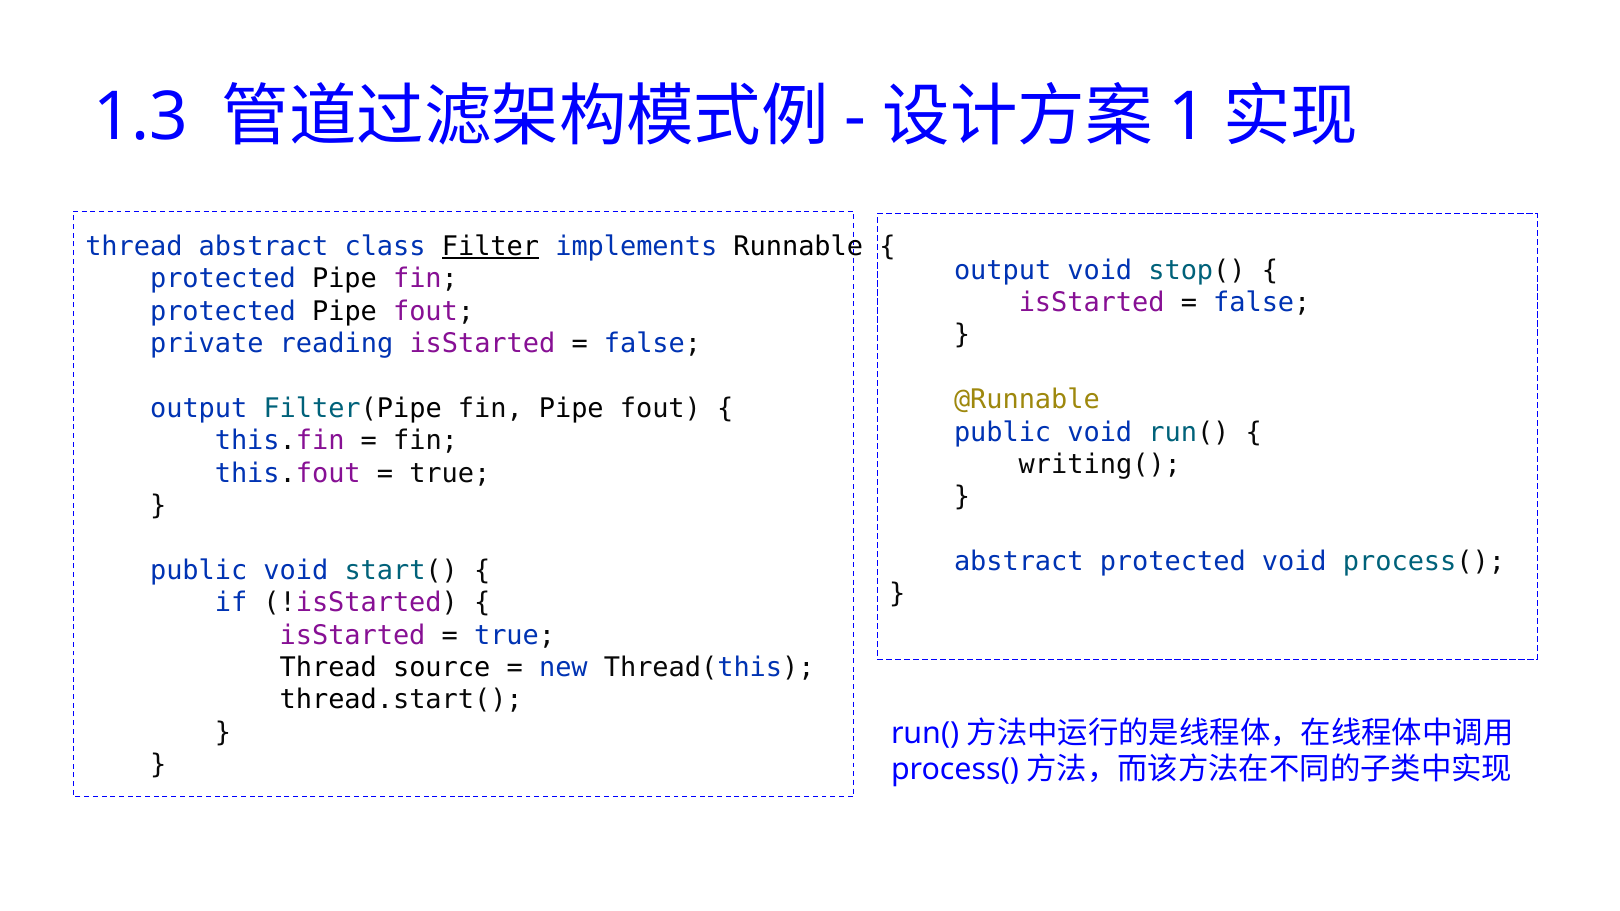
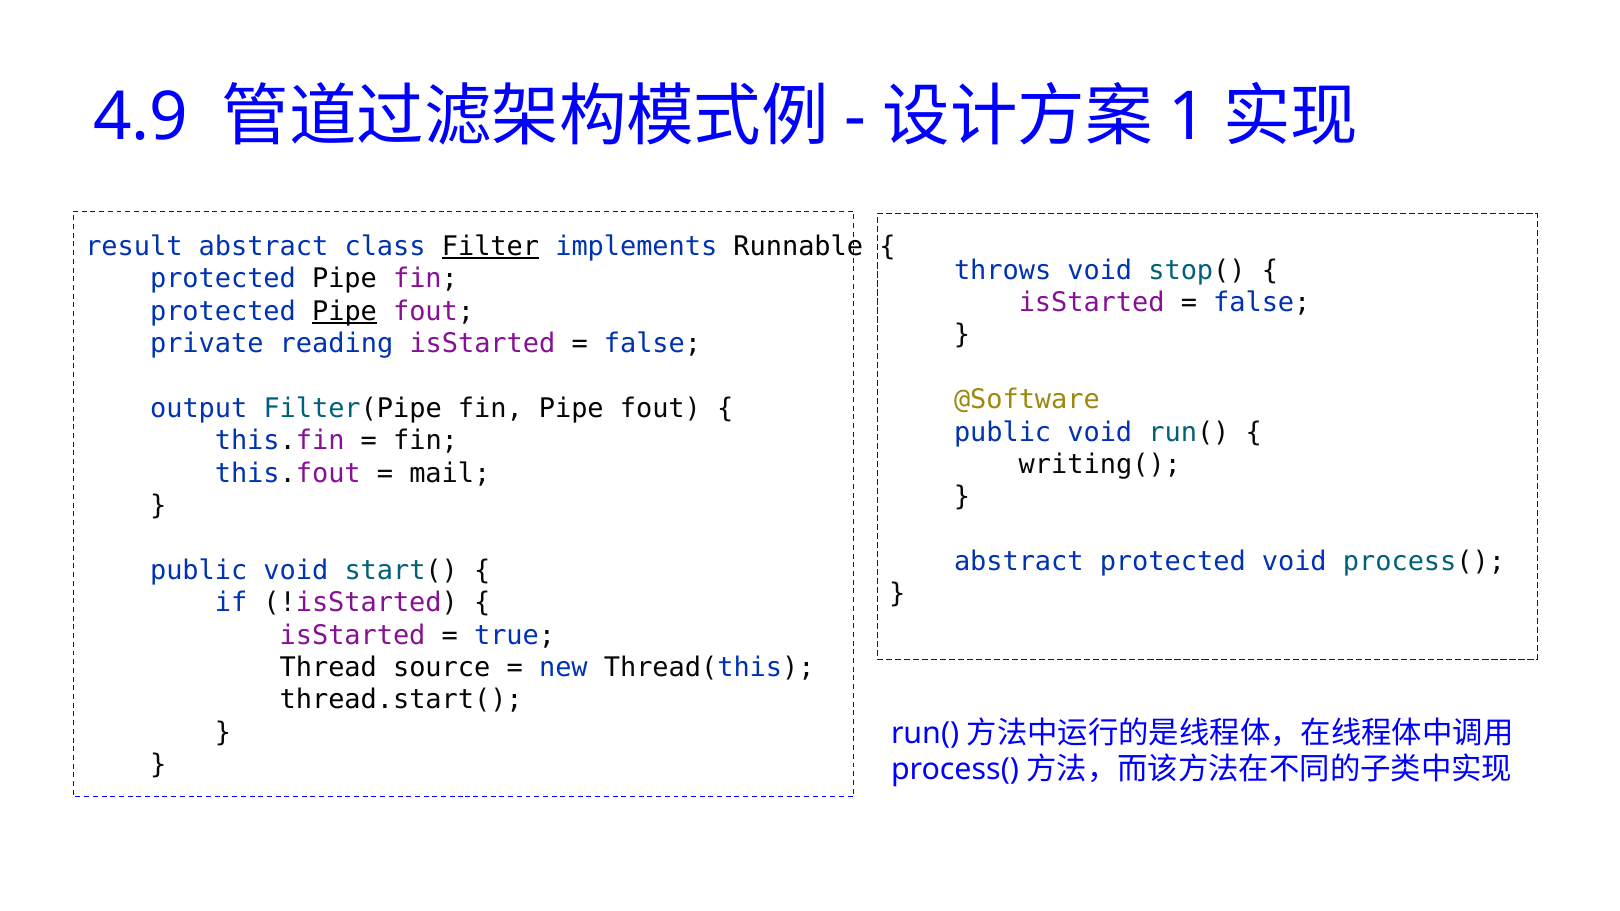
1.3: 1.3 -> 4.9
thread at (134, 247): thread -> result
output at (1003, 270): output -> throws
Pipe at (345, 312) underline: none -> present
@Runnable: @Runnable -> @Software
true at (450, 473): true -> mail
